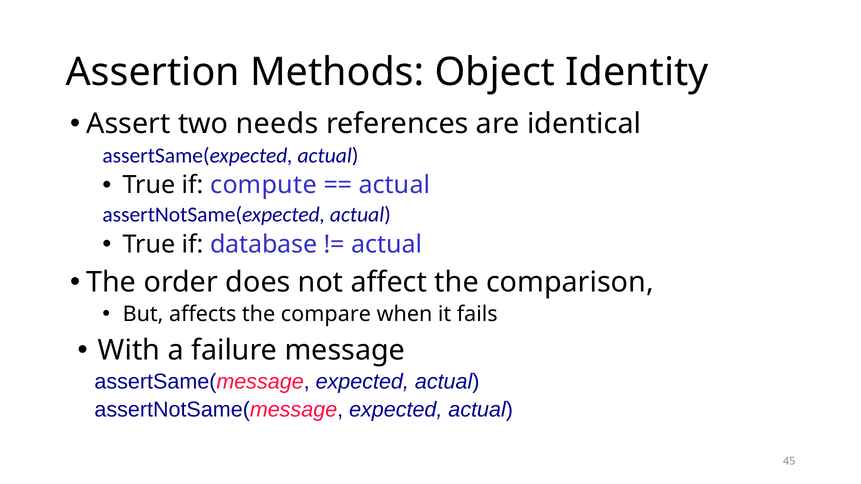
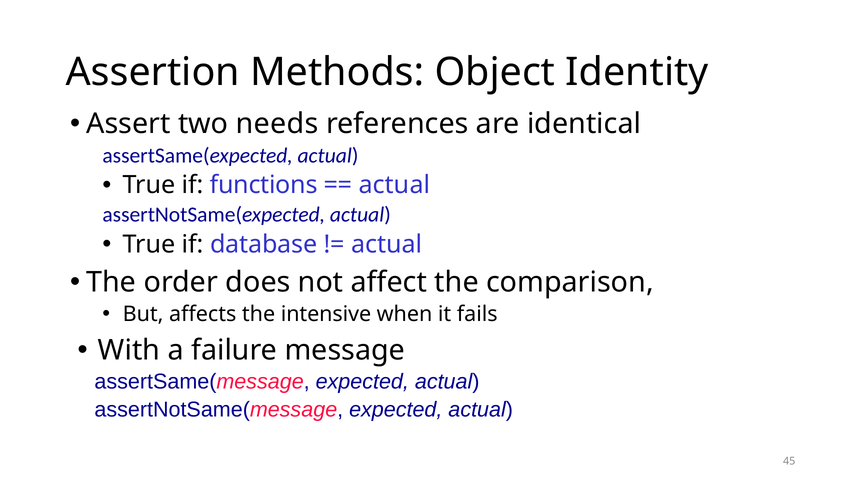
compute: compute -> functions
compare: compare -> intensive
